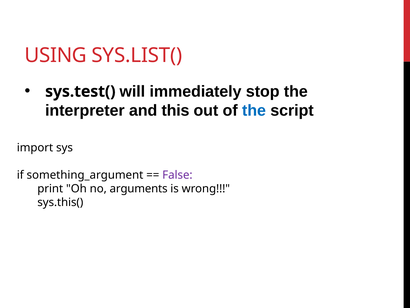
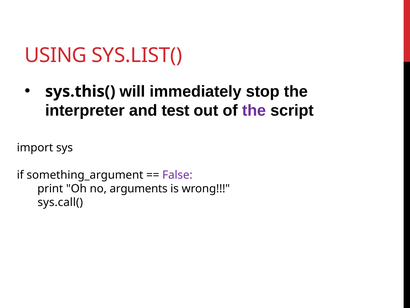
sys.test(: sys.test( -> sys.this(
this: this -> test
the at (254, 110) colour: blue -> purple
sys.this(: sys.this( -> sys.call(
